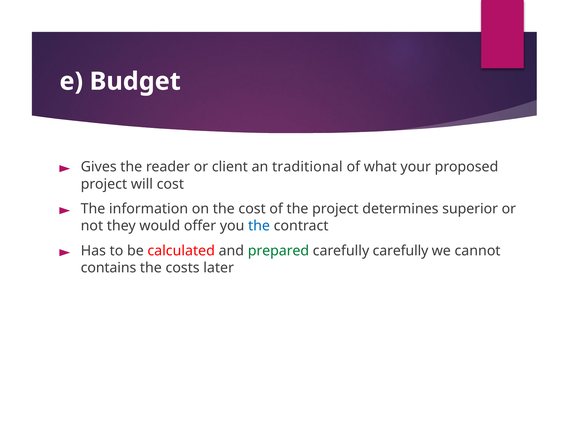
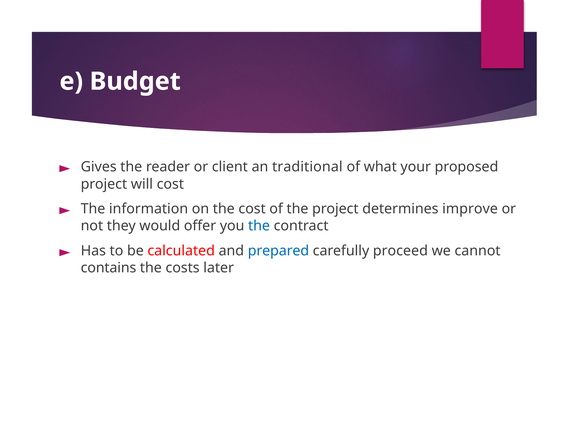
superior: superior -> improve
prepared colour: green -> blue
carefully carefully: carefully -> proceed
